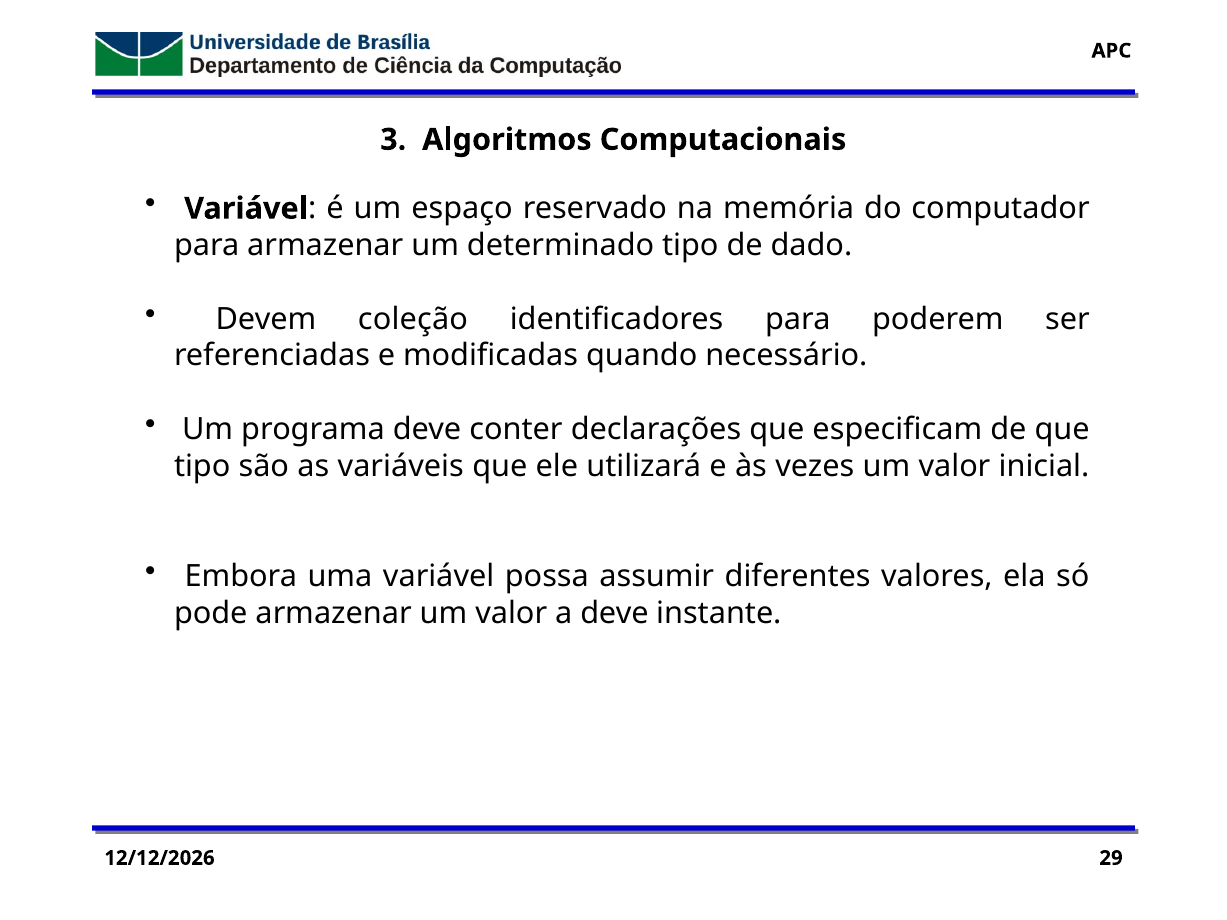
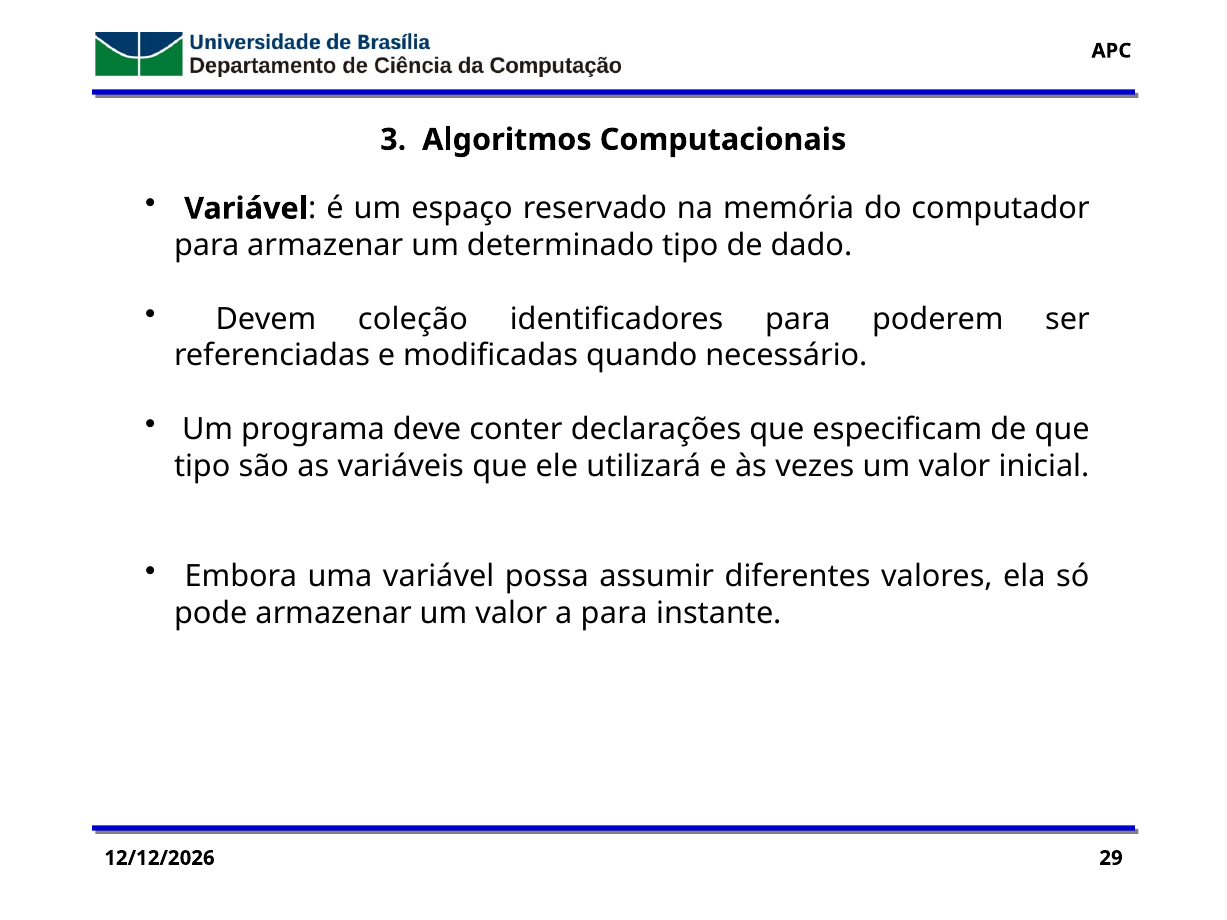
a deve: deve -> para
